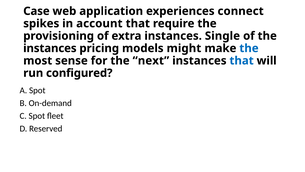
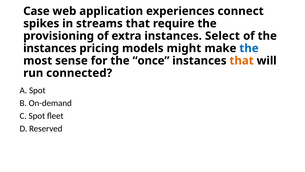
account: account -> streams
Single: Single -> Select
next: next -> once
that at (242, 61) colour: blue -> orange
configured: configured -> connected
